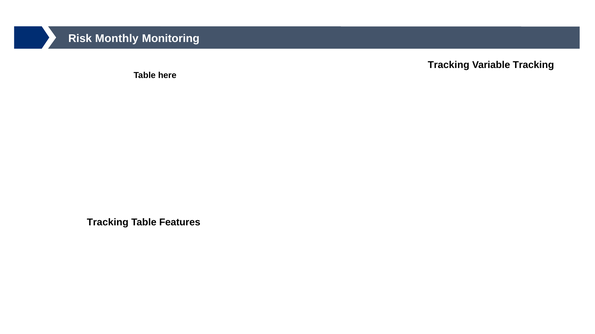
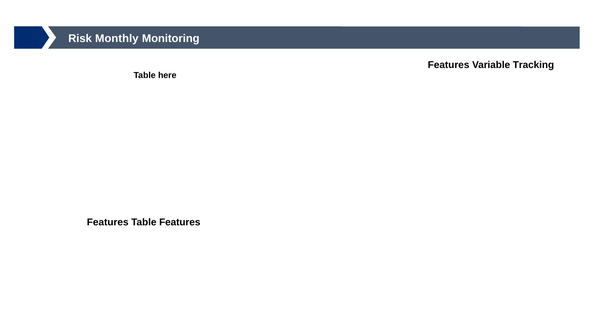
Tracking at (449, 65): Tracking -> Features
Tracking at (108, 223): Tracking -> Features
